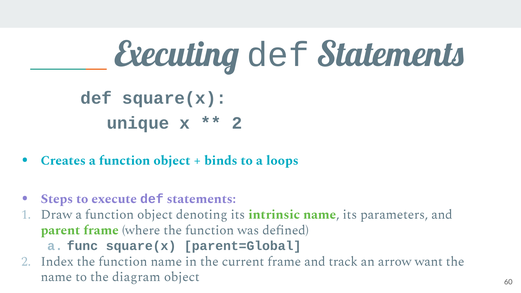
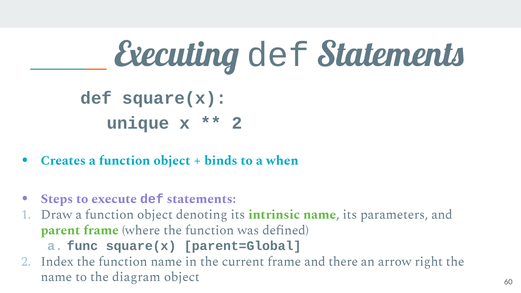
loops: loops -> when
track: track -> there
want: want -> right
